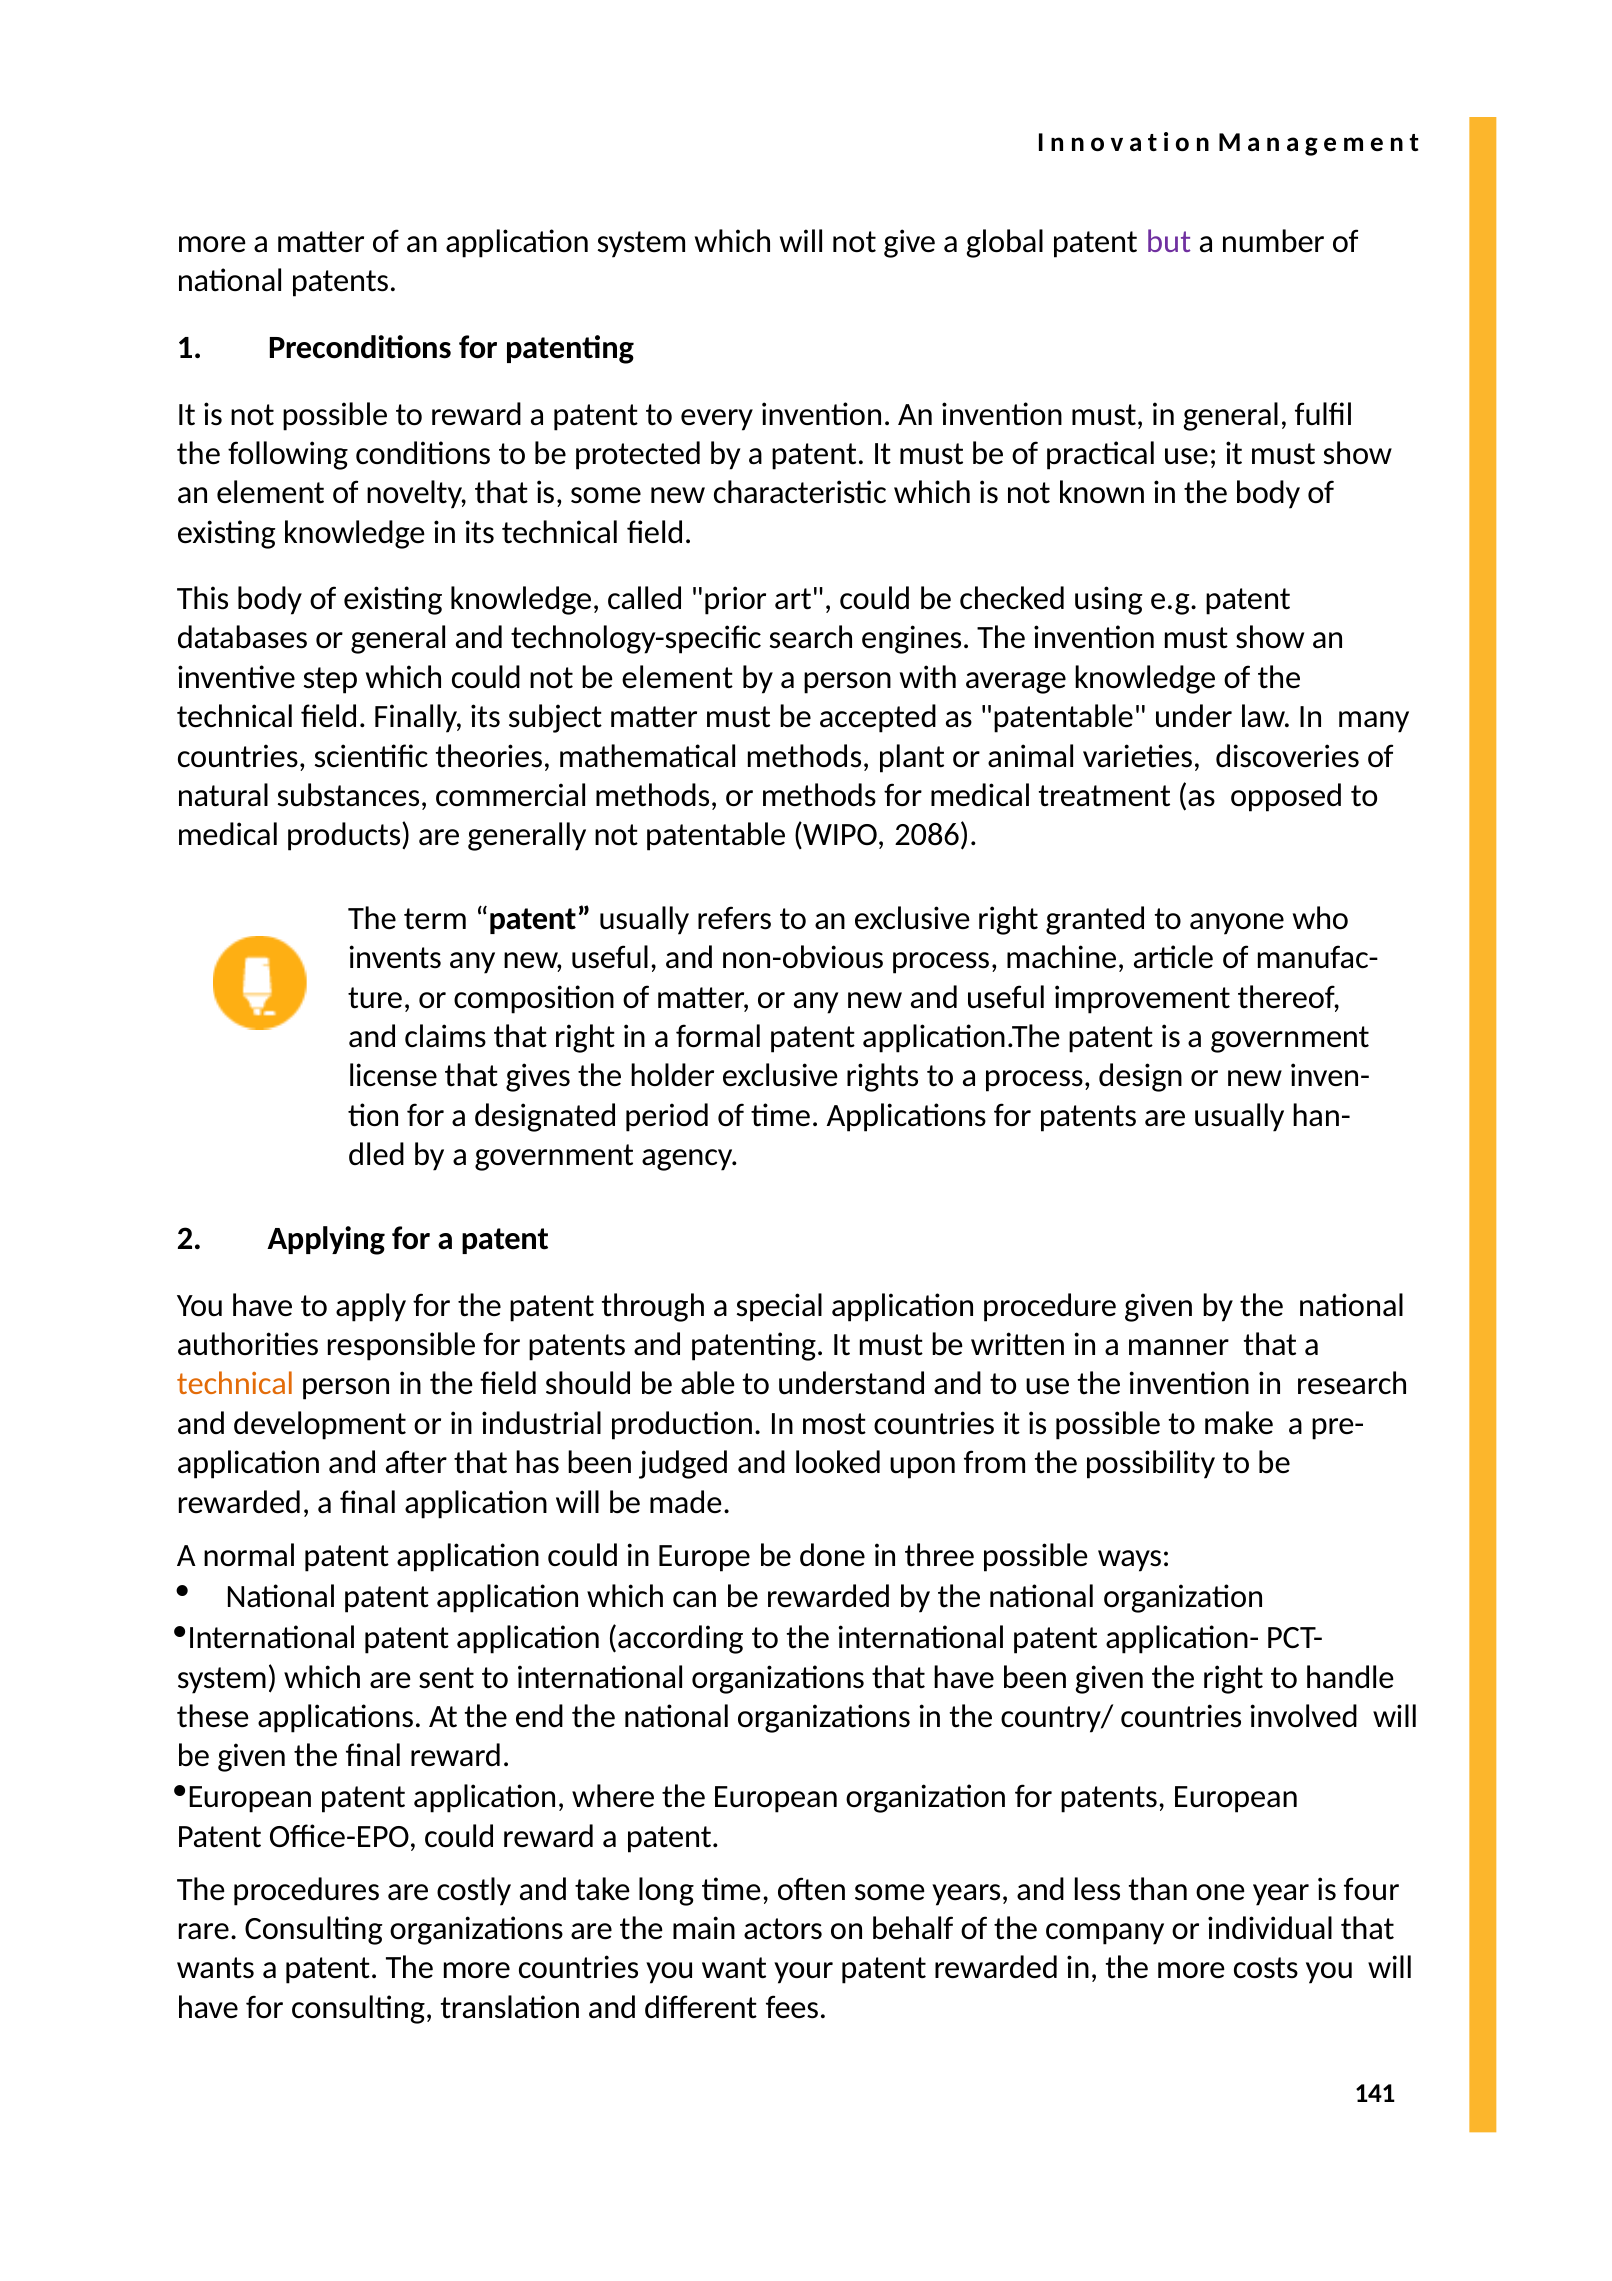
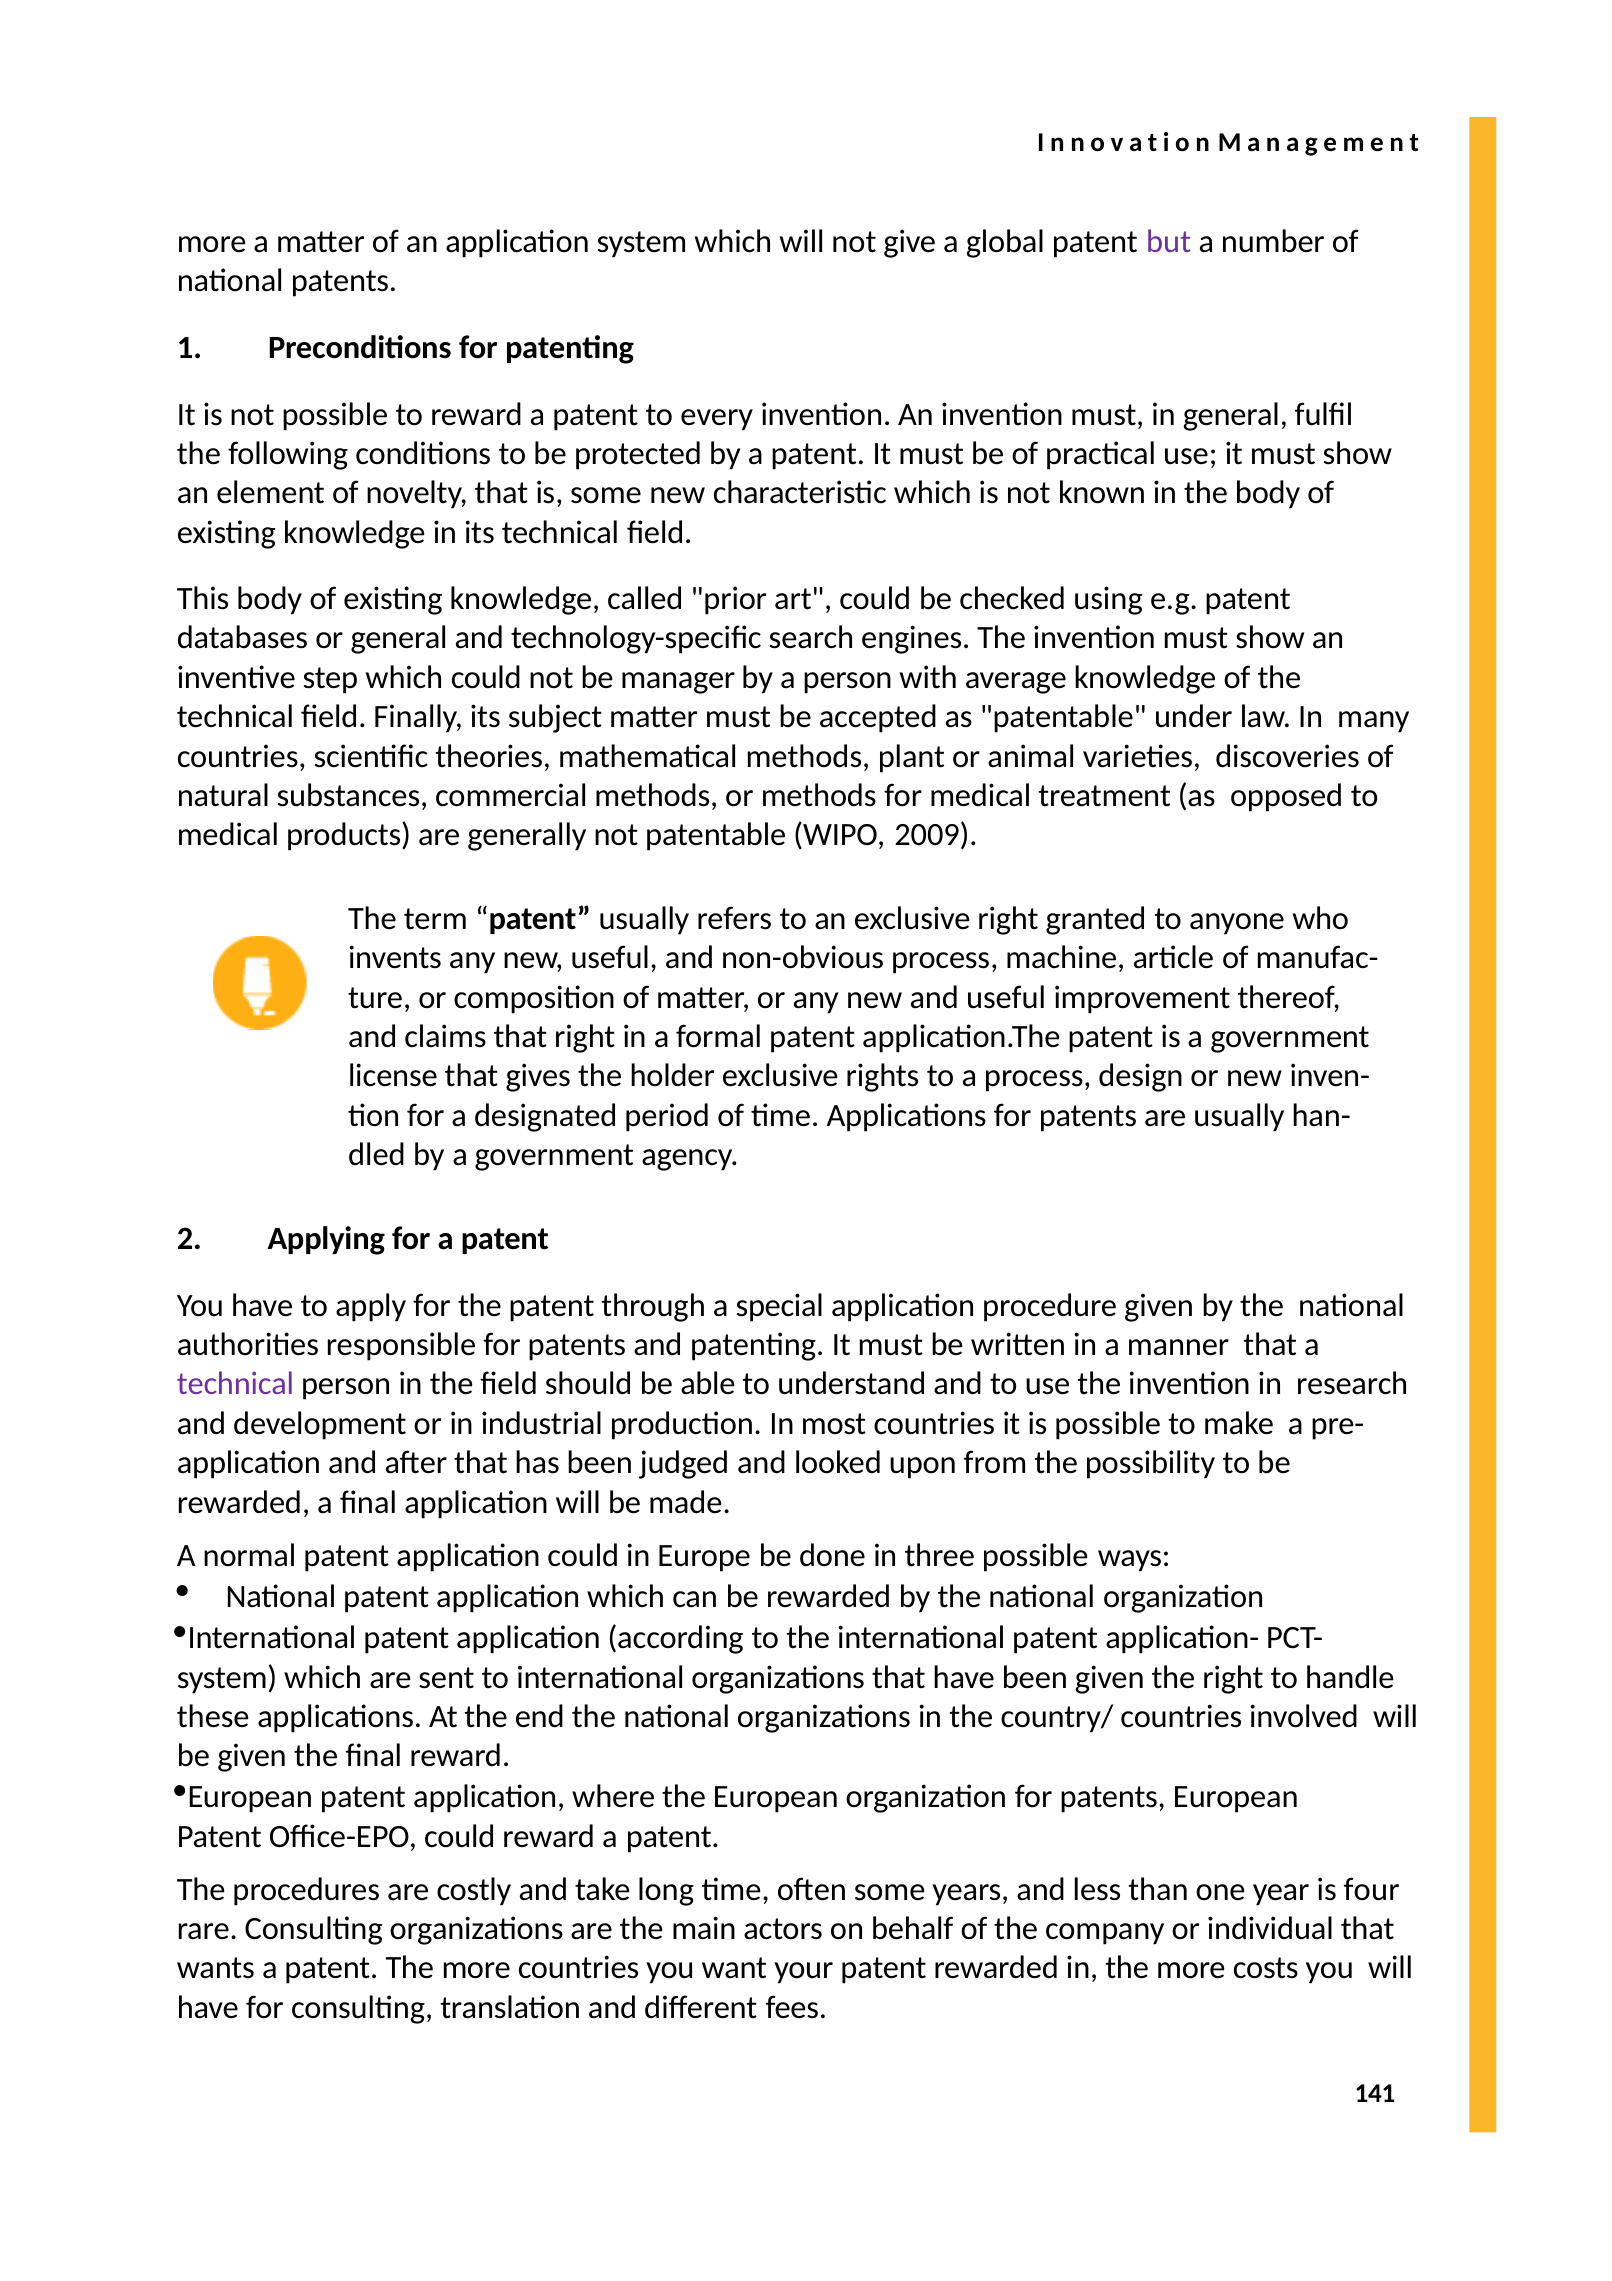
be element: element -> manager
2086: 2086 -> 2009
technical at (236, 1384) colour: orange -> purple
